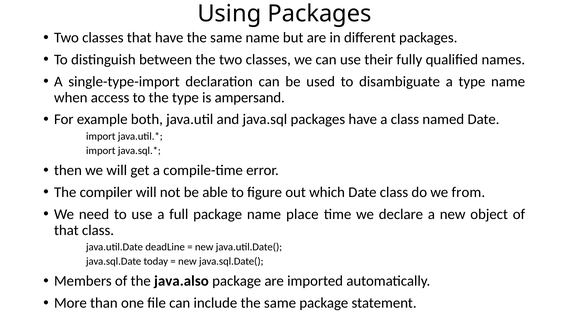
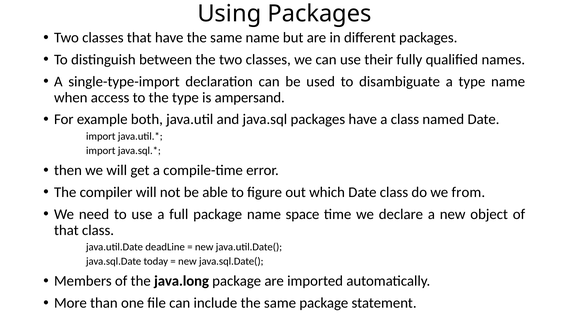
place: place -> space
java.also: java.also -> java.long
